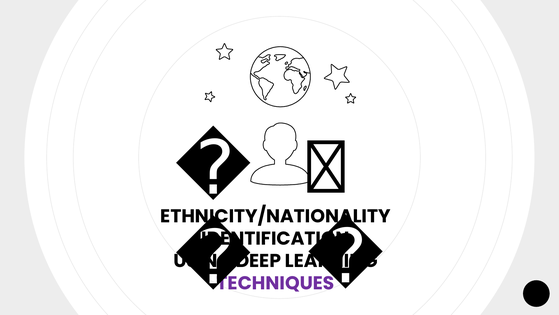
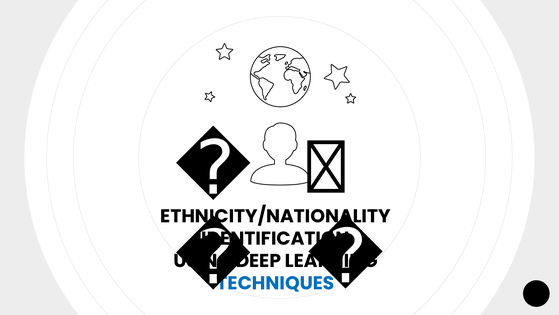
TECHNIQUES colour: purple -> blue
